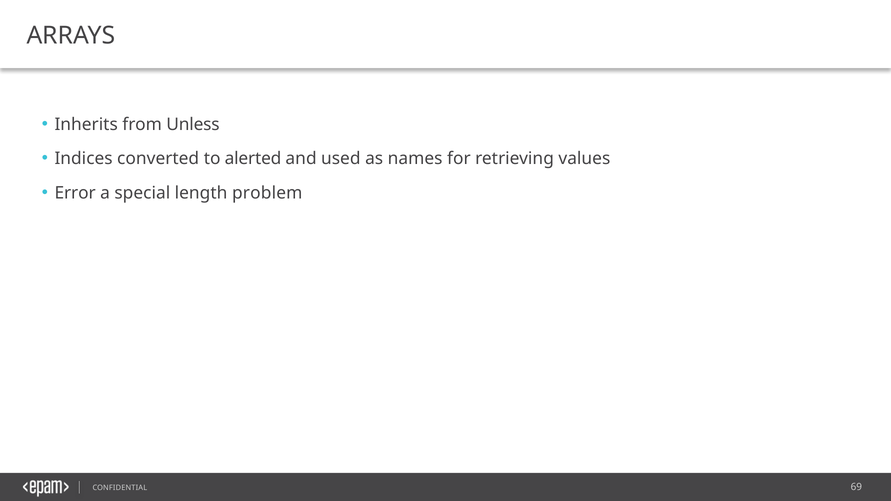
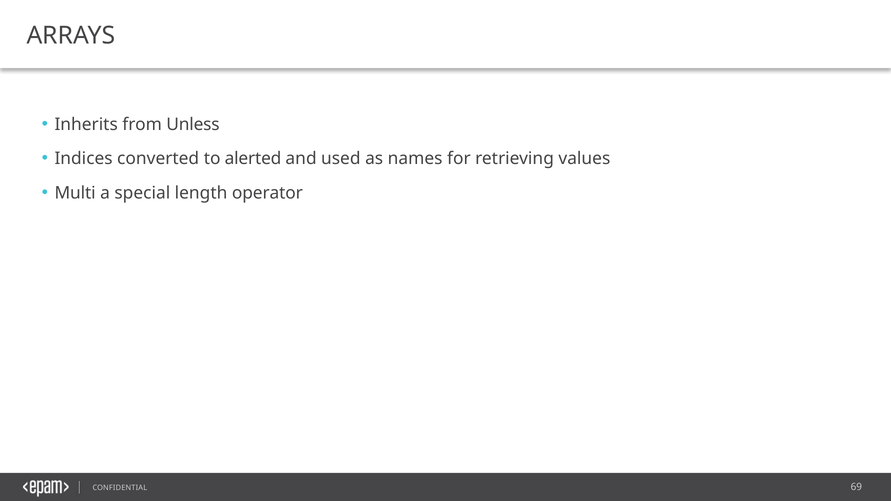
Error: Error -> Multi
problem: problem -> operator
